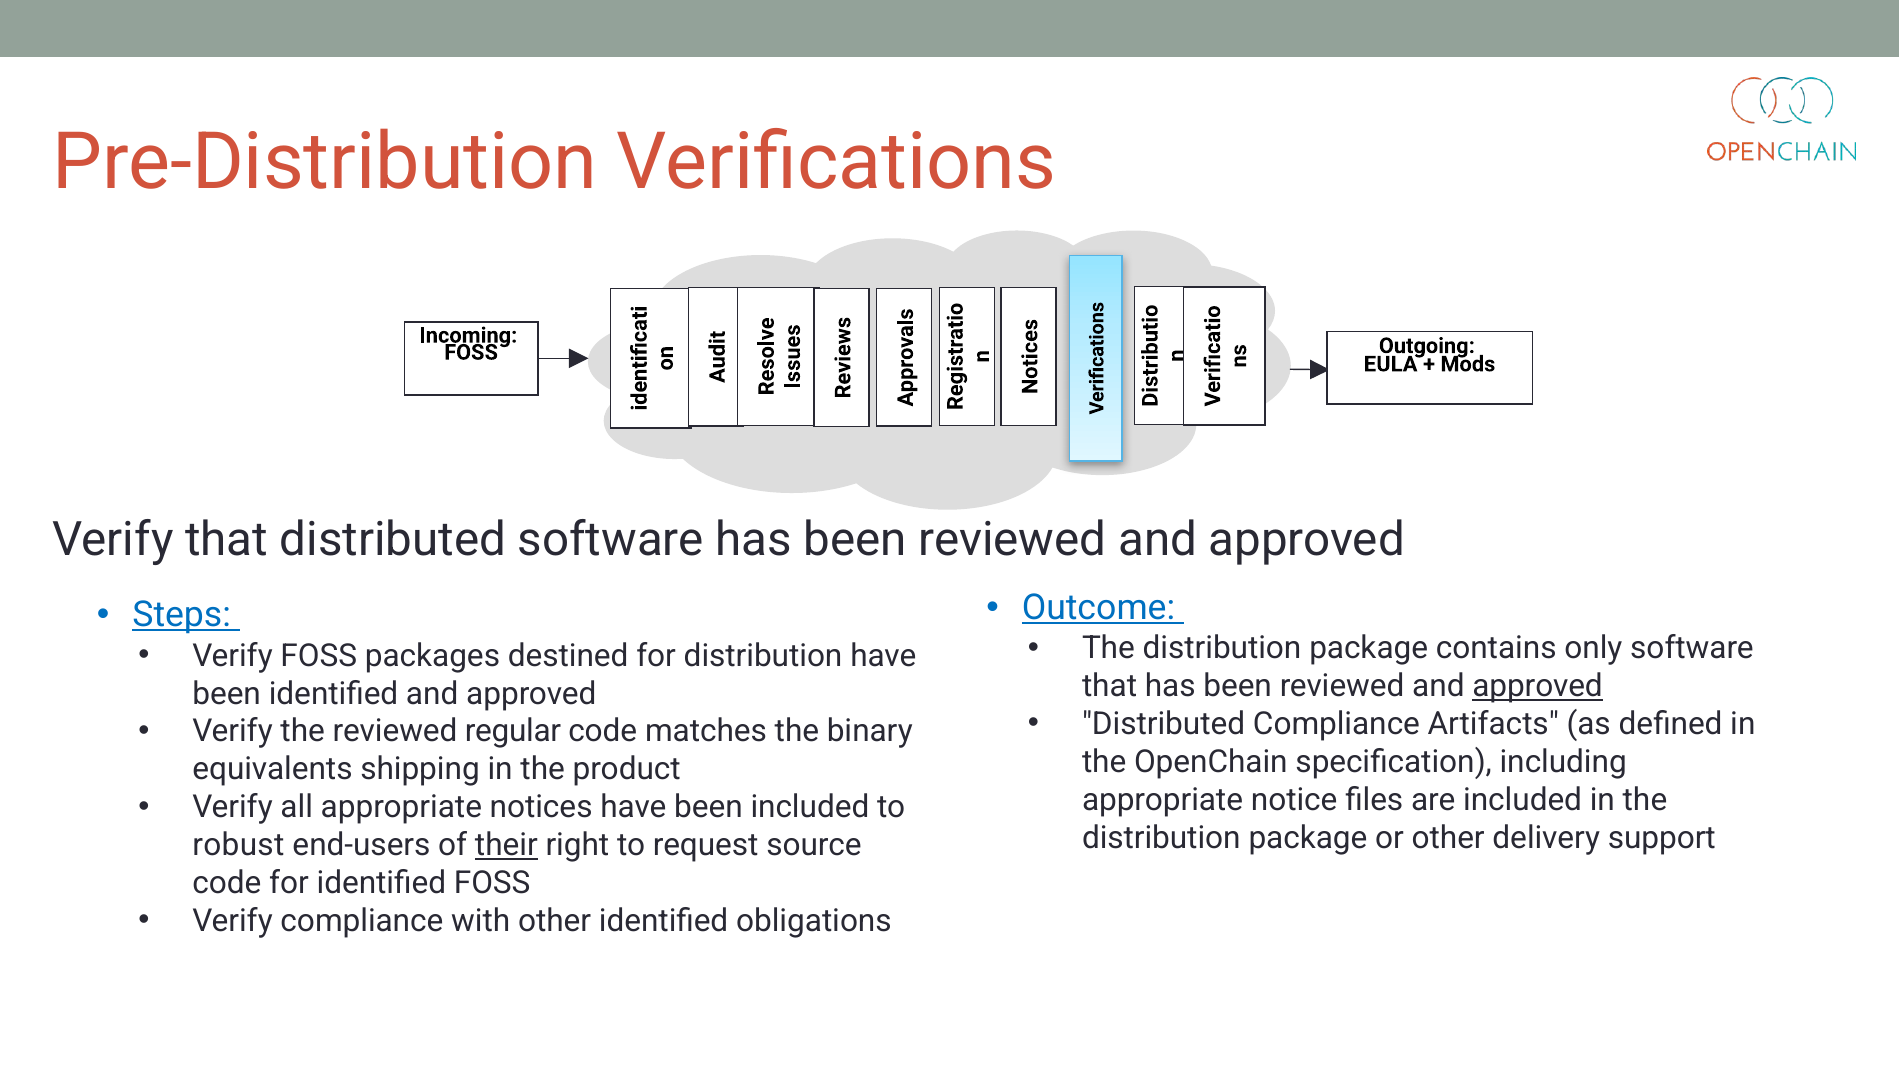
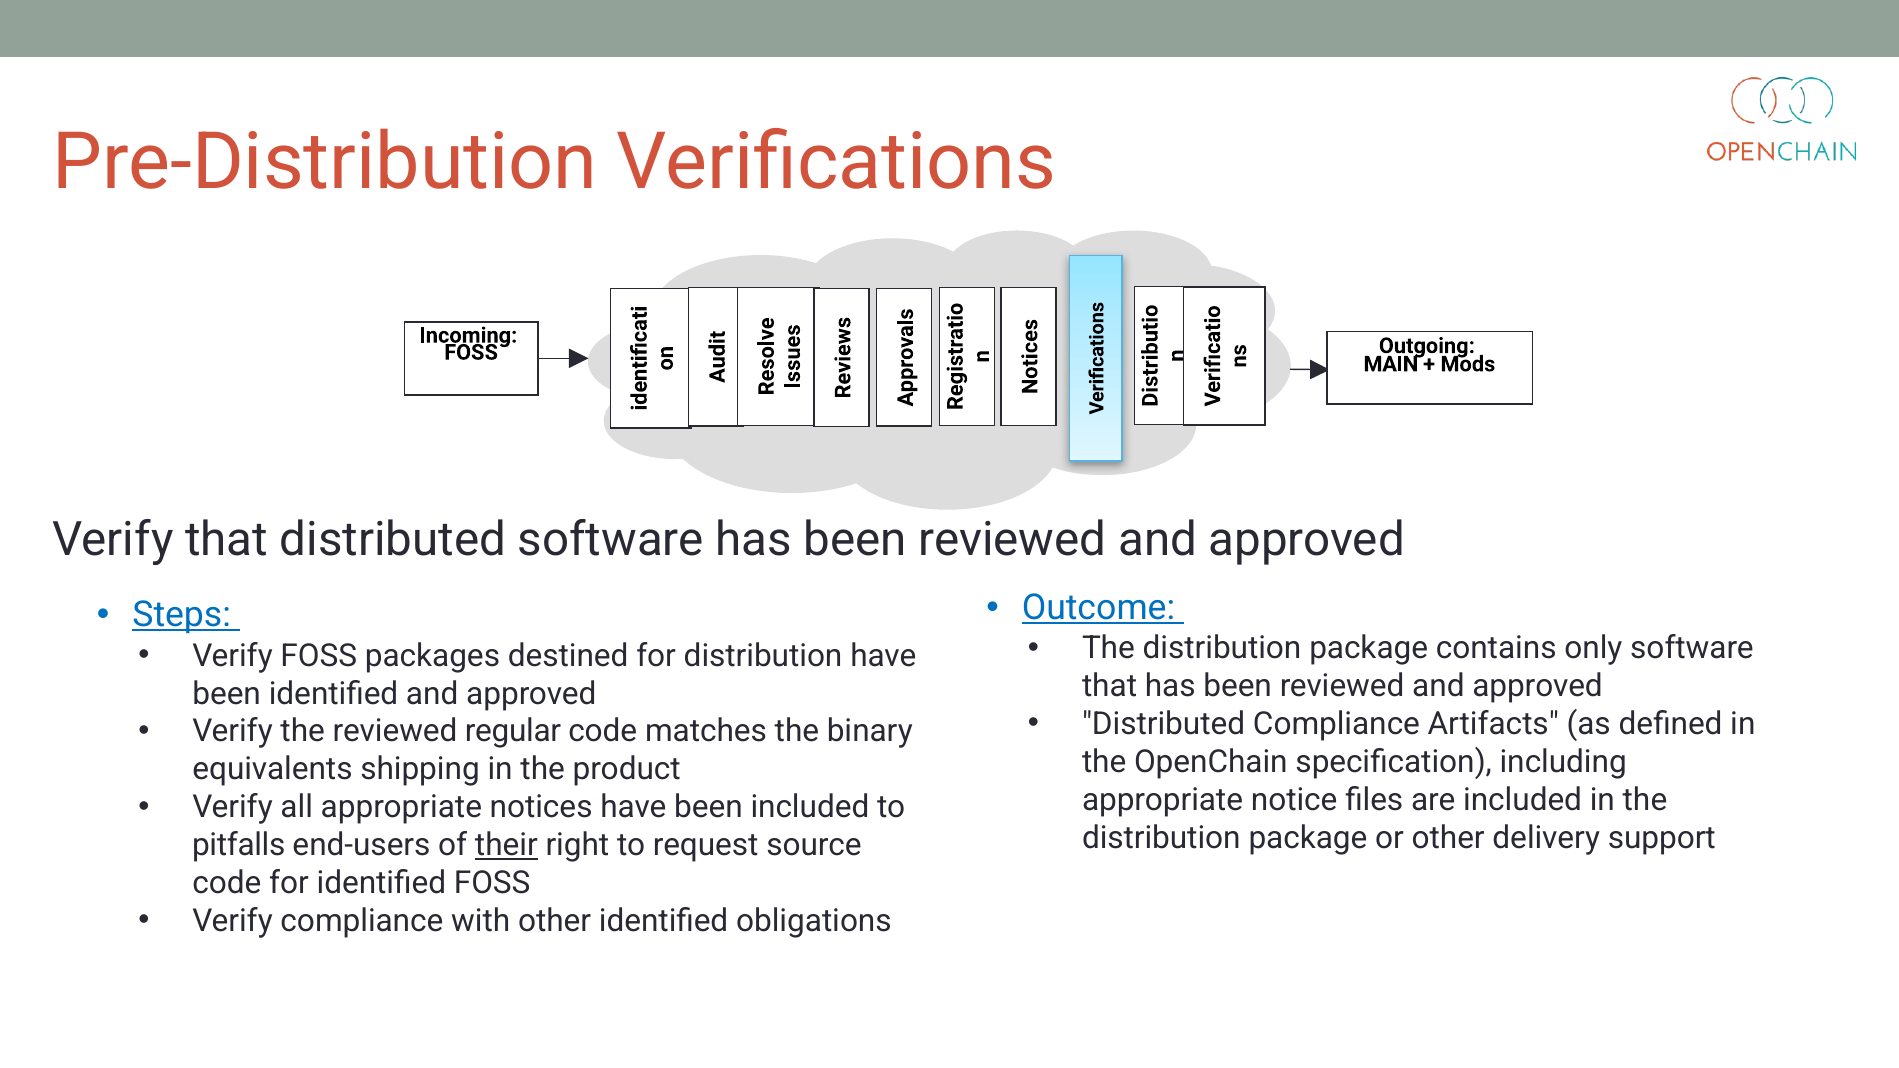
EULA: EULA -> MAIN
approved at (1538, 686) underline: present -> none
robust: robust -> pitfalls
